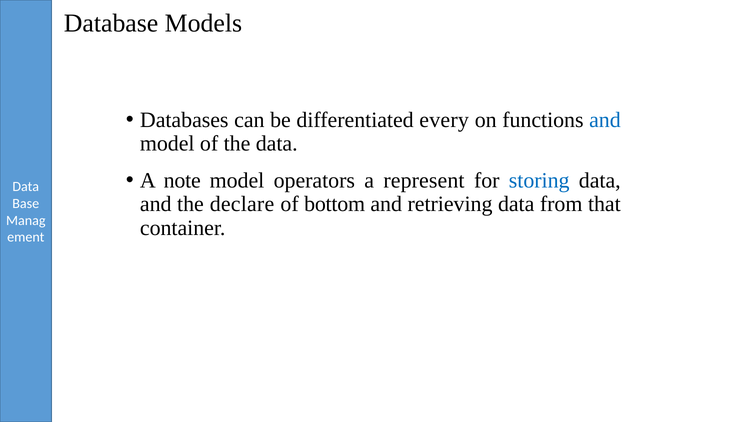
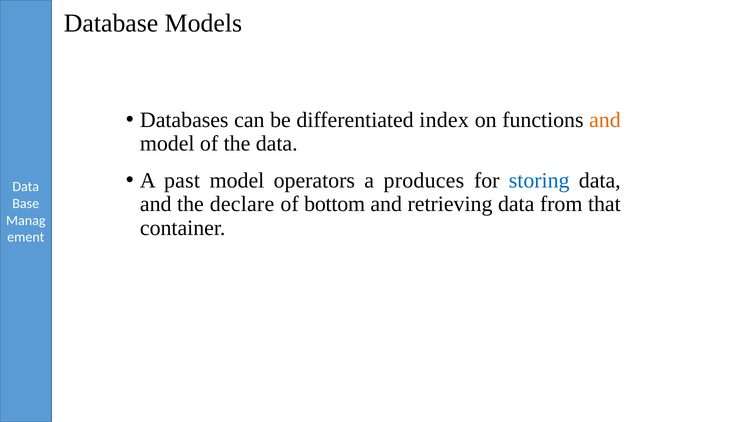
every: every -> index
and at (605, 120) colour: blue -> orange
note: note -> past
represent: represent -> produces
